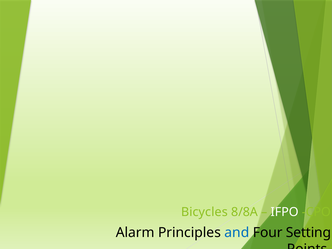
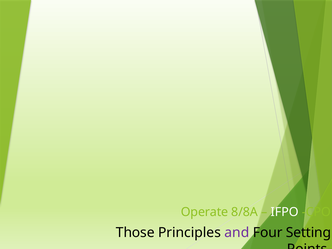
Bicycles: Bicycles -> Operate
Alarm: Alarm -> Those
and colour: blue -> purple
